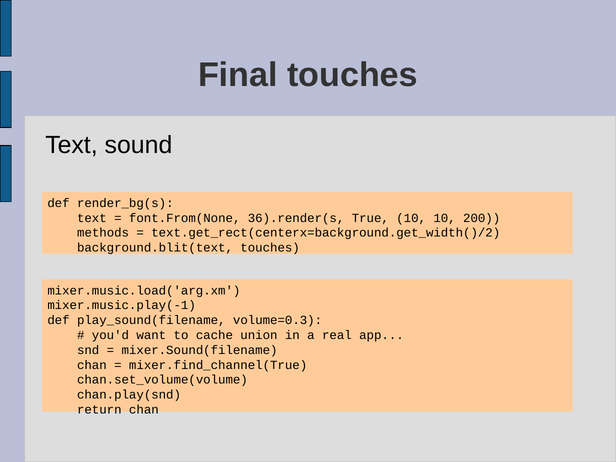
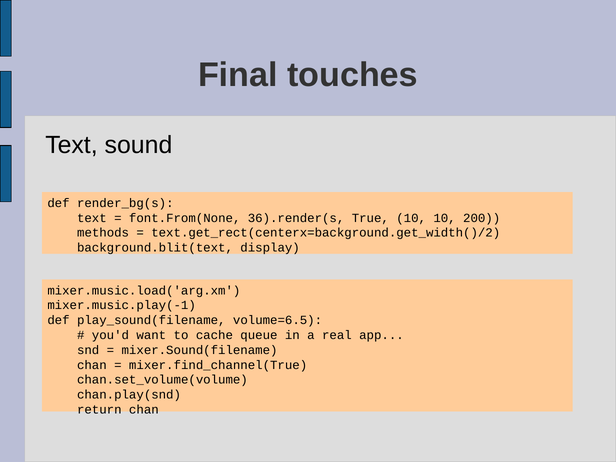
background.blit(text touches: touches -> display
volume=0.3: volume=0.3 -> volume=6.5
union: union -> queue
